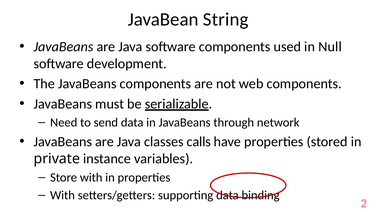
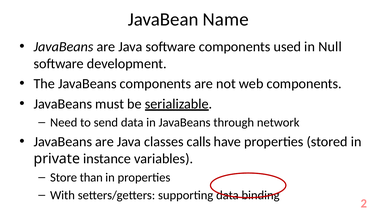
String: String -> Name
Store with: with -> than
